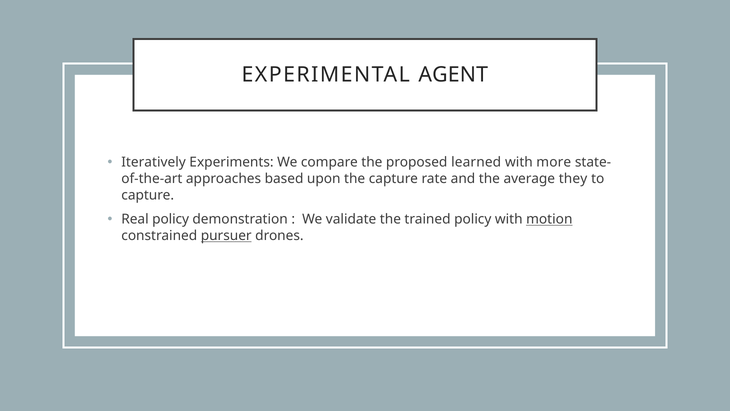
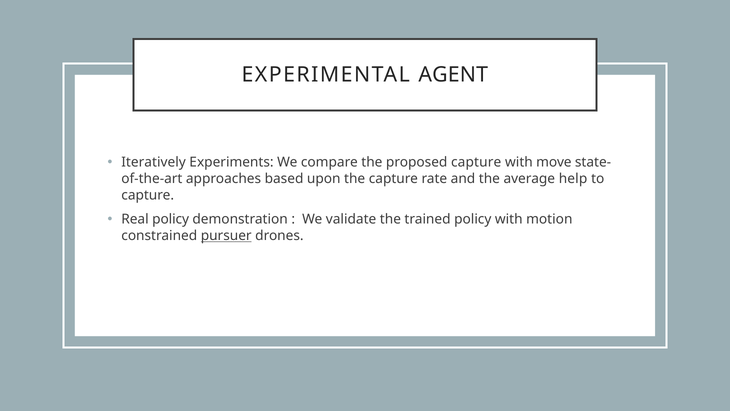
proposed learned: learned -> capture
more: more -> move
they: they -> help
motion underline: present -> none
